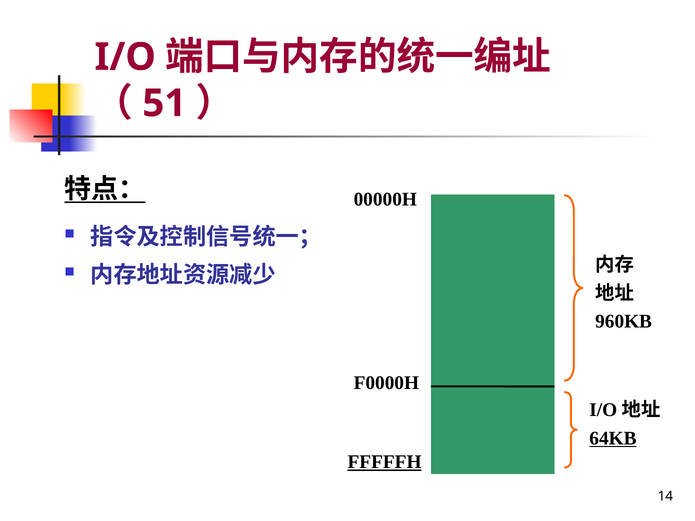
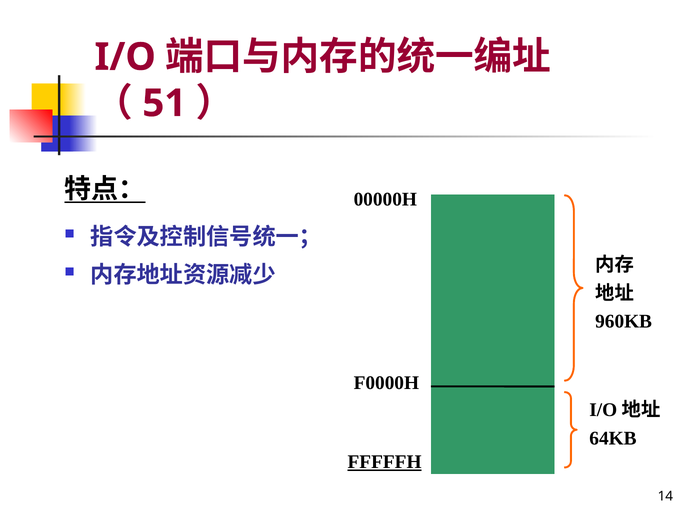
64KB underline: present -> none
